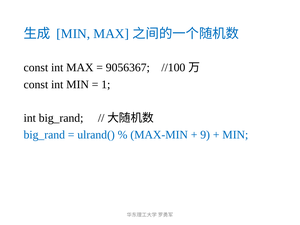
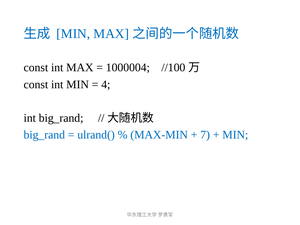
9056367: 9056367 -> 1000004
1: 1 -> 4
9: 9 -> 7
